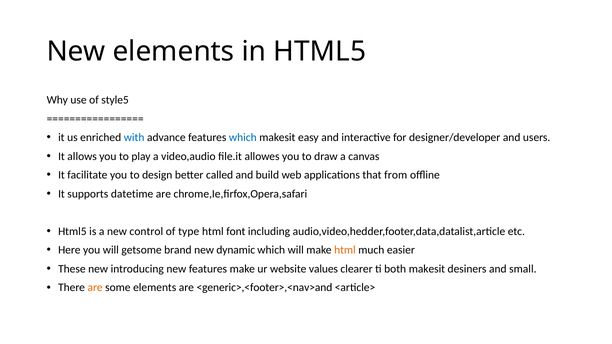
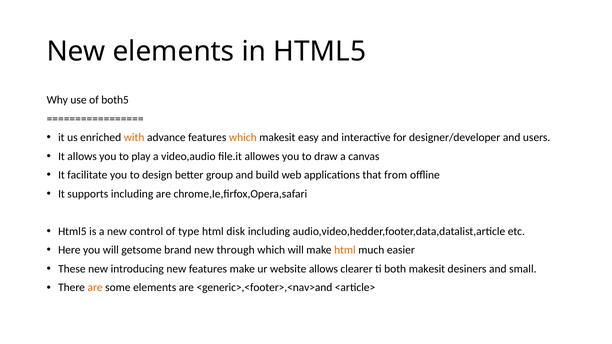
style5: style5 -> both5
with colour: blue -> orange
which at (243, 138) colour: blue -> orange
called: called -> group
supports datetime: datetime -> including
font: font -> disk
dynamic: dynamic -> through
website values: values -> allows
